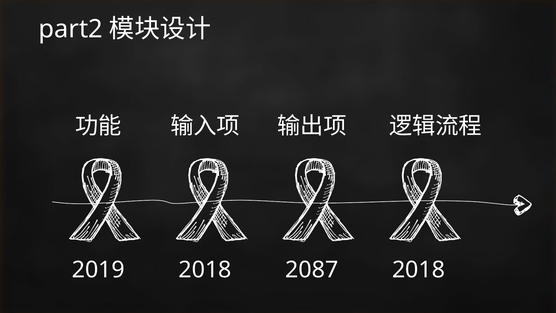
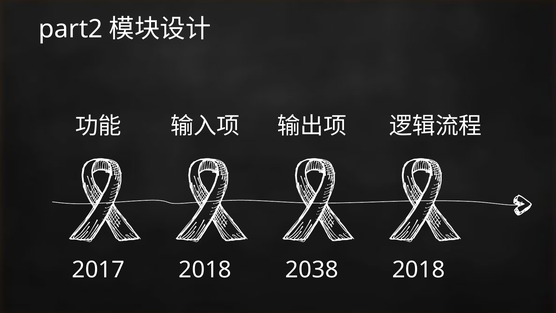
2019: 2019 -> 2017
2087: 2087 -> 2038
